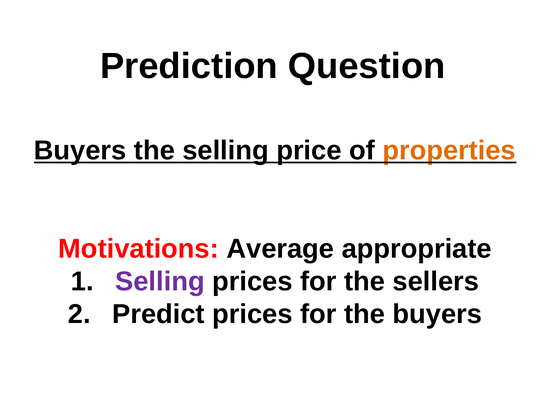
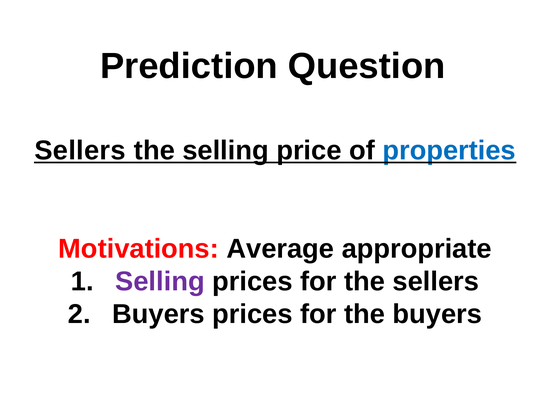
Buyers at (80, 151): Buyers -> Sellers
properties colour: orange -> blue
Predict at (158, 315): Predict -> Buyers
